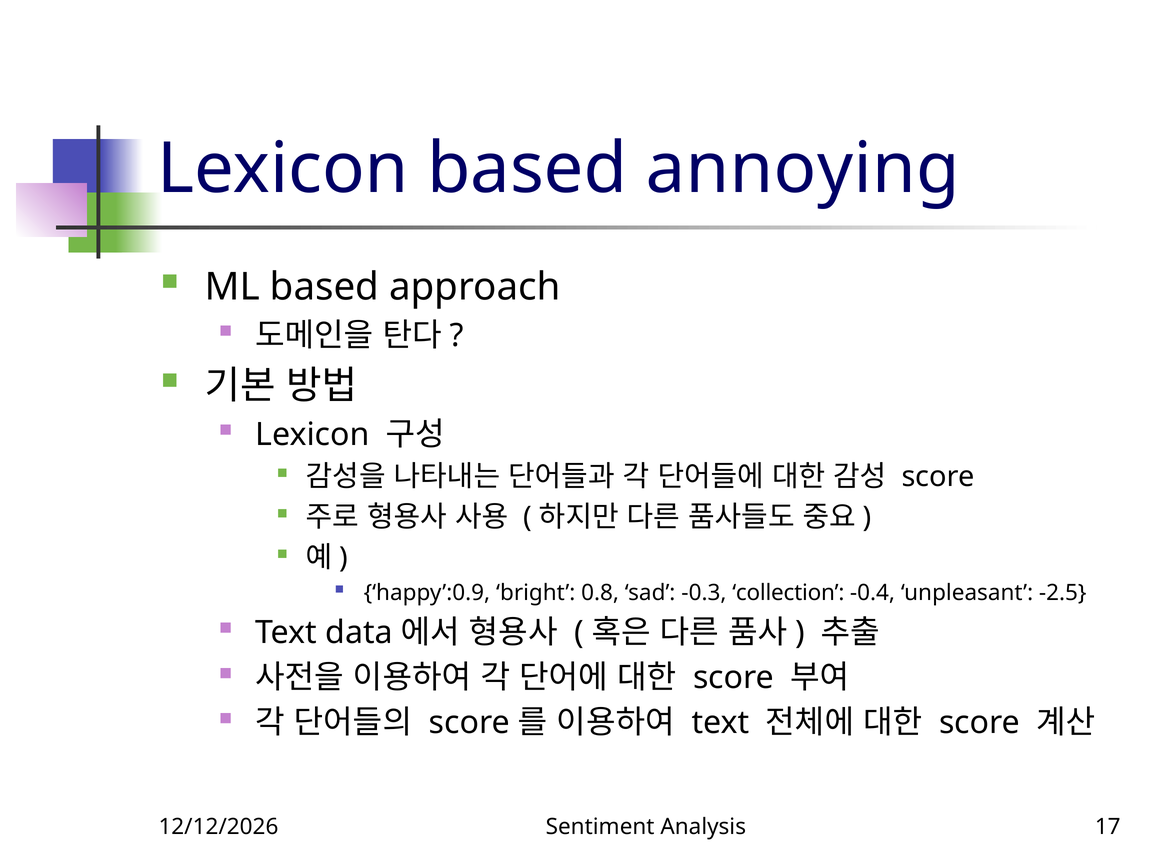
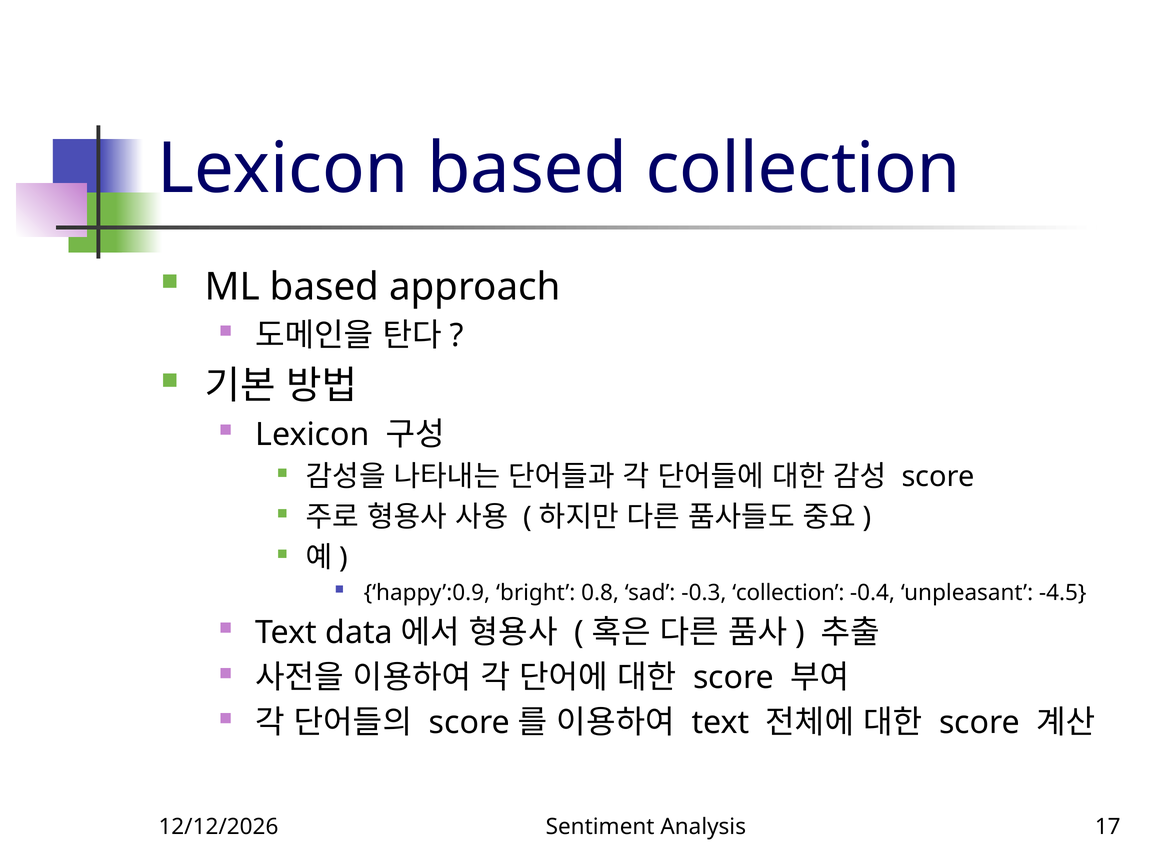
based annoying: annoying -> collection
-2.5: -2.5 -> -4.5
